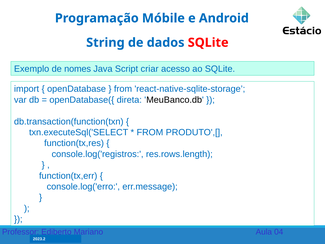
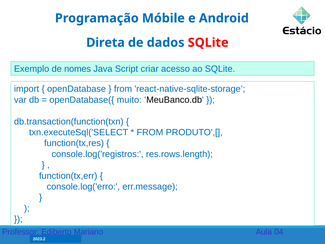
String: String -> Direta
direta: direta -> muito
